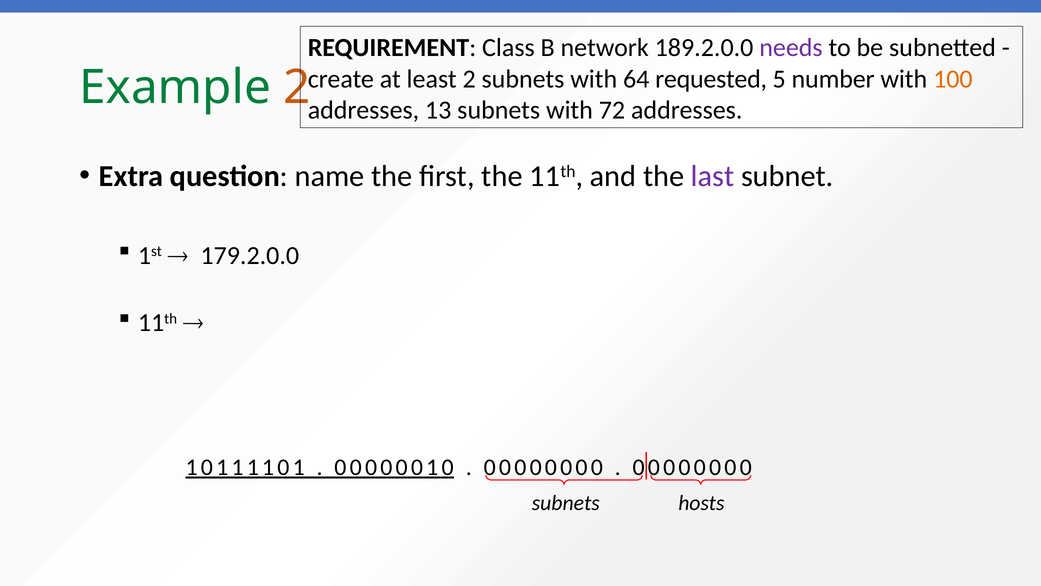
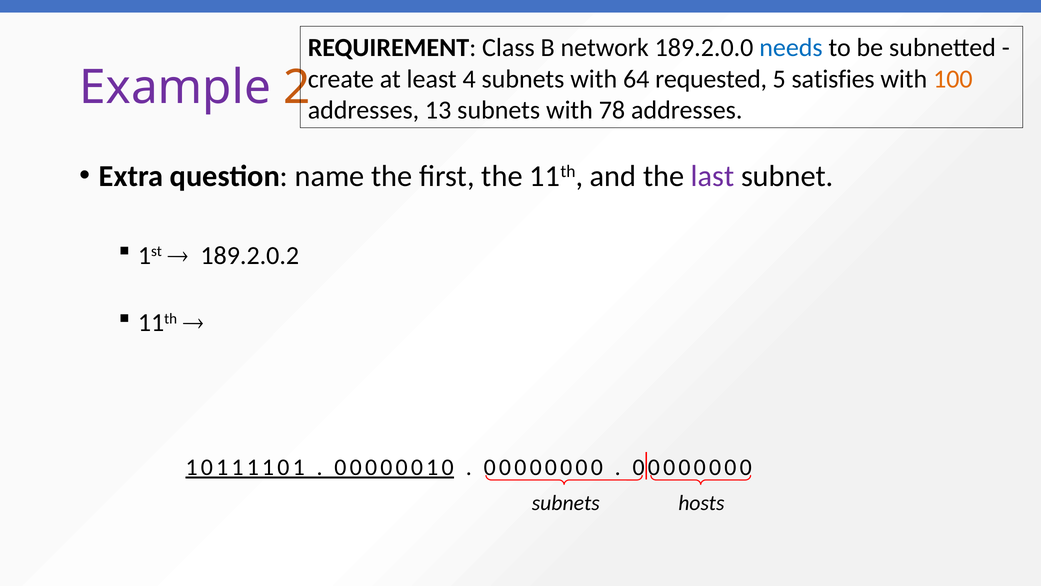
needs colour: purple -> blue
least 2: 2 -> 4
number: number -> satisfies
Example colour: green -> purple
72: 72 -> 78
179.2.0.0: 179.2.0.0 -> 189.2.0.2
